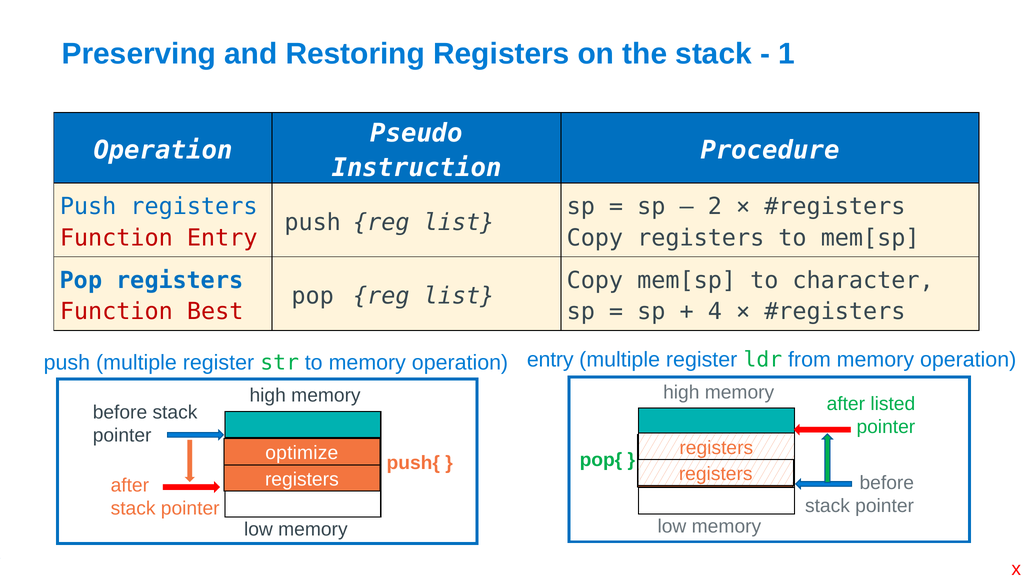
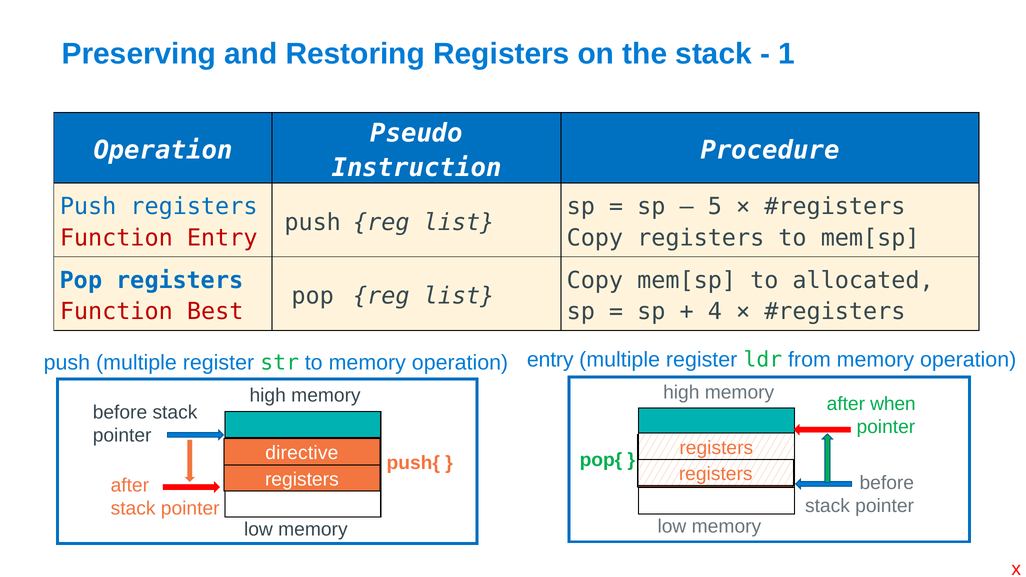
2: 2 -> 5
character: character -> allocated
listed: listed -> when
optimize: optimize -> directive
